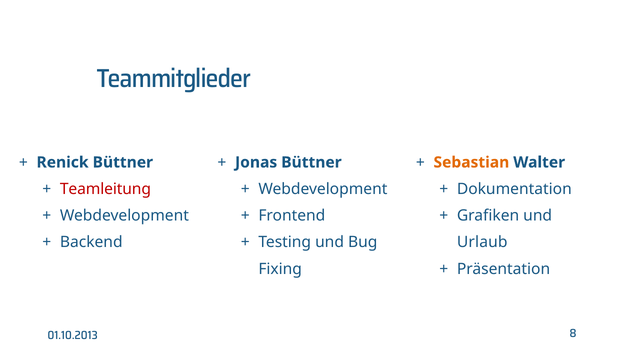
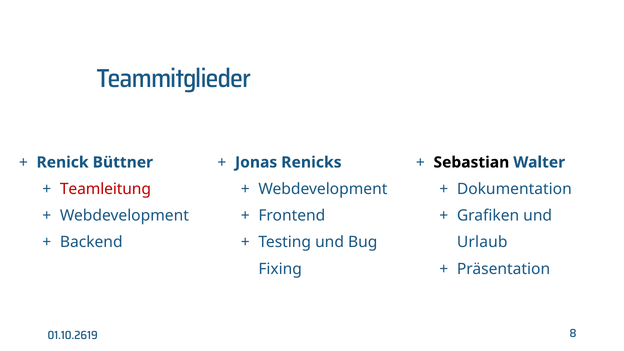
Jonas Büttner: Büttner -> Renicks
Sebastian colour: orange -> black
01.10.2013: 01.10.2013 -> 01.10.2619
